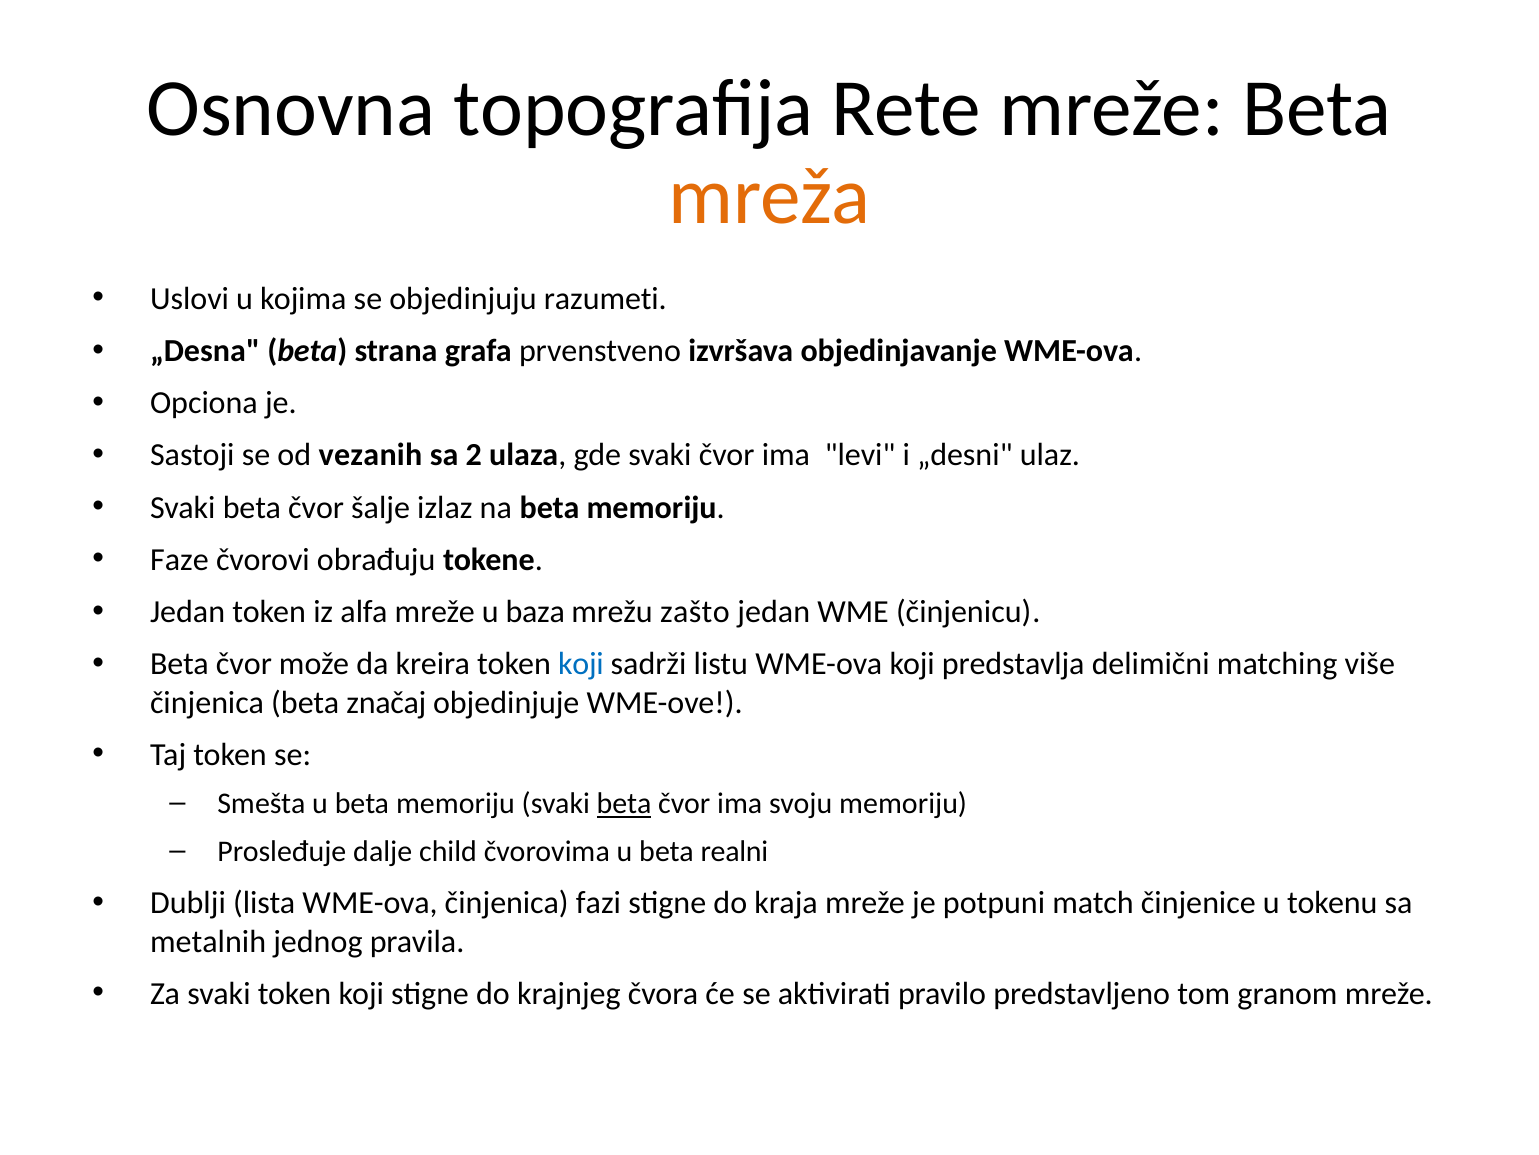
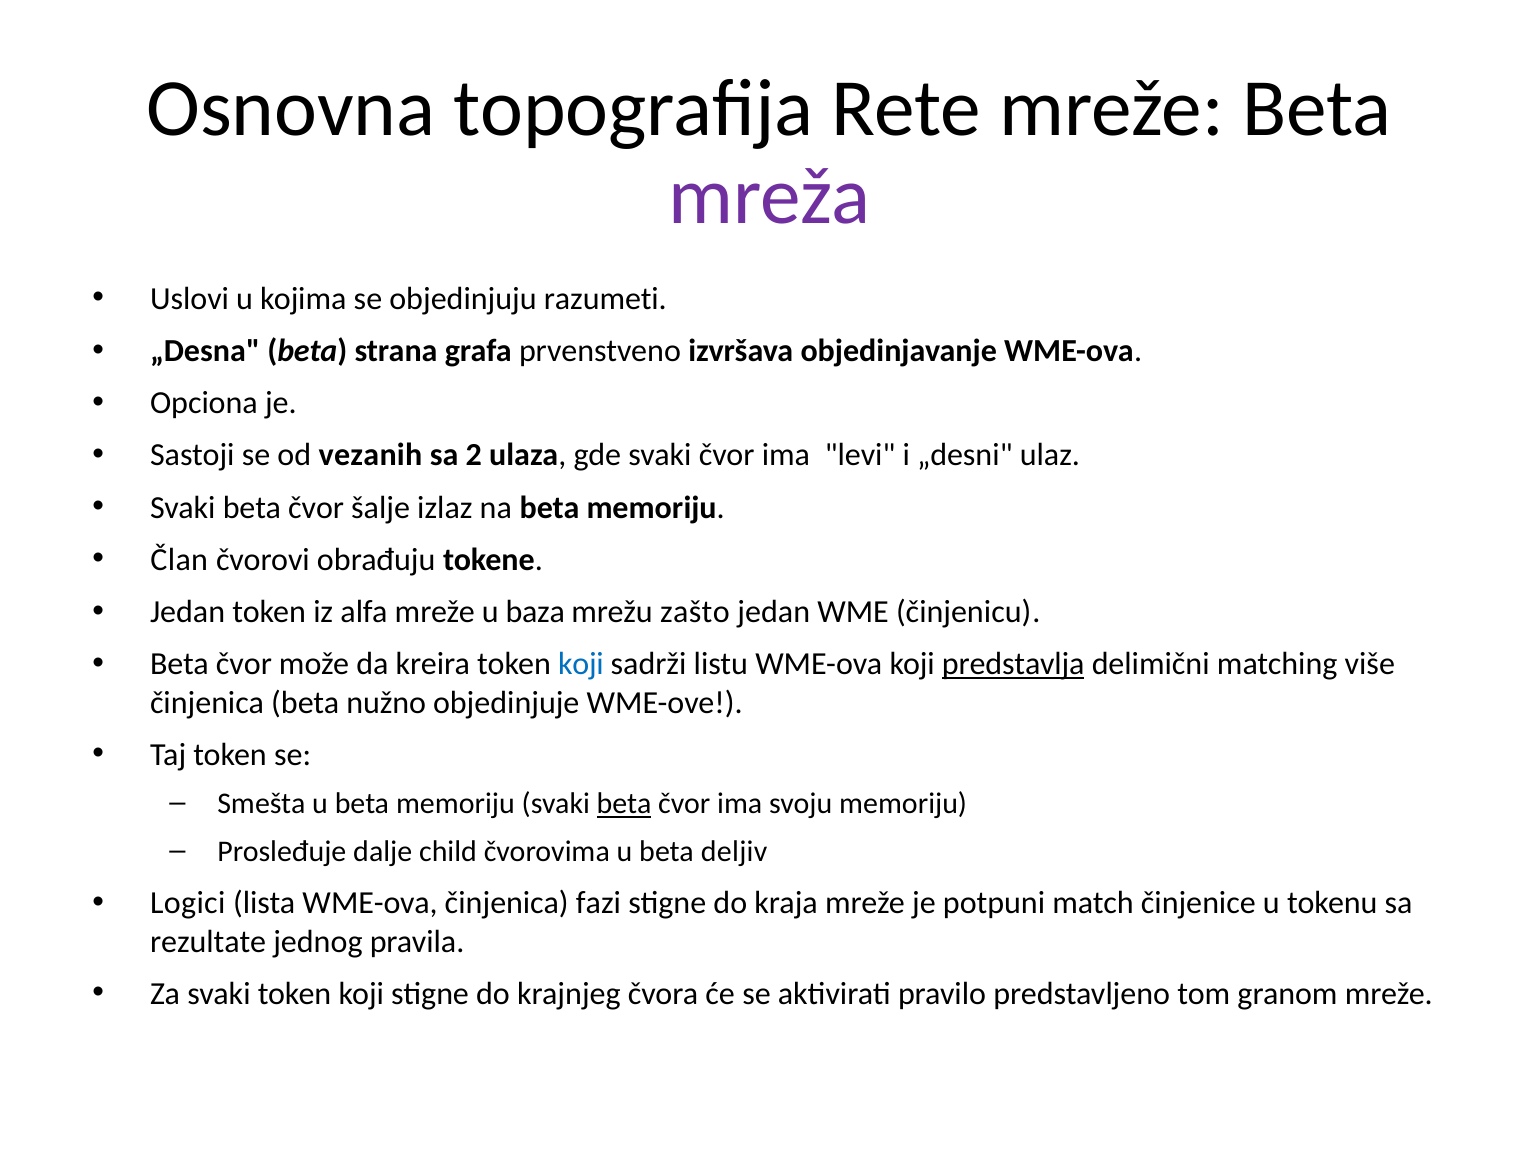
mreža colour: orange -> purple
Faze: Faze -> Član
predstavlja underline: none -> present
značaj: značaj -> nužno
realni: realni -> deljiv
Dublji: Dublji -> Logici
metalnih: metalnih -> rezultate
